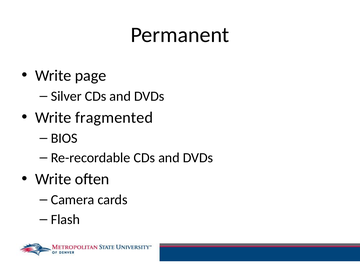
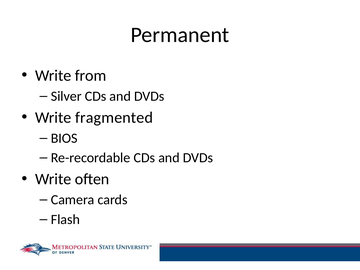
page: page -> from
